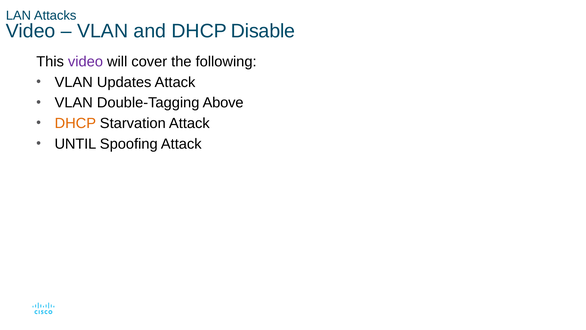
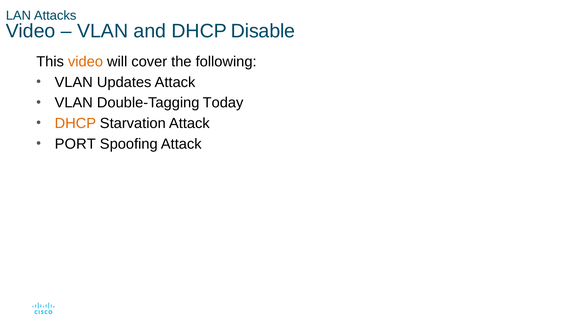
video at (85, 62) colour: purple -> orange
Above: Above -> Today
UNTIL: UNTIL -> PORT
